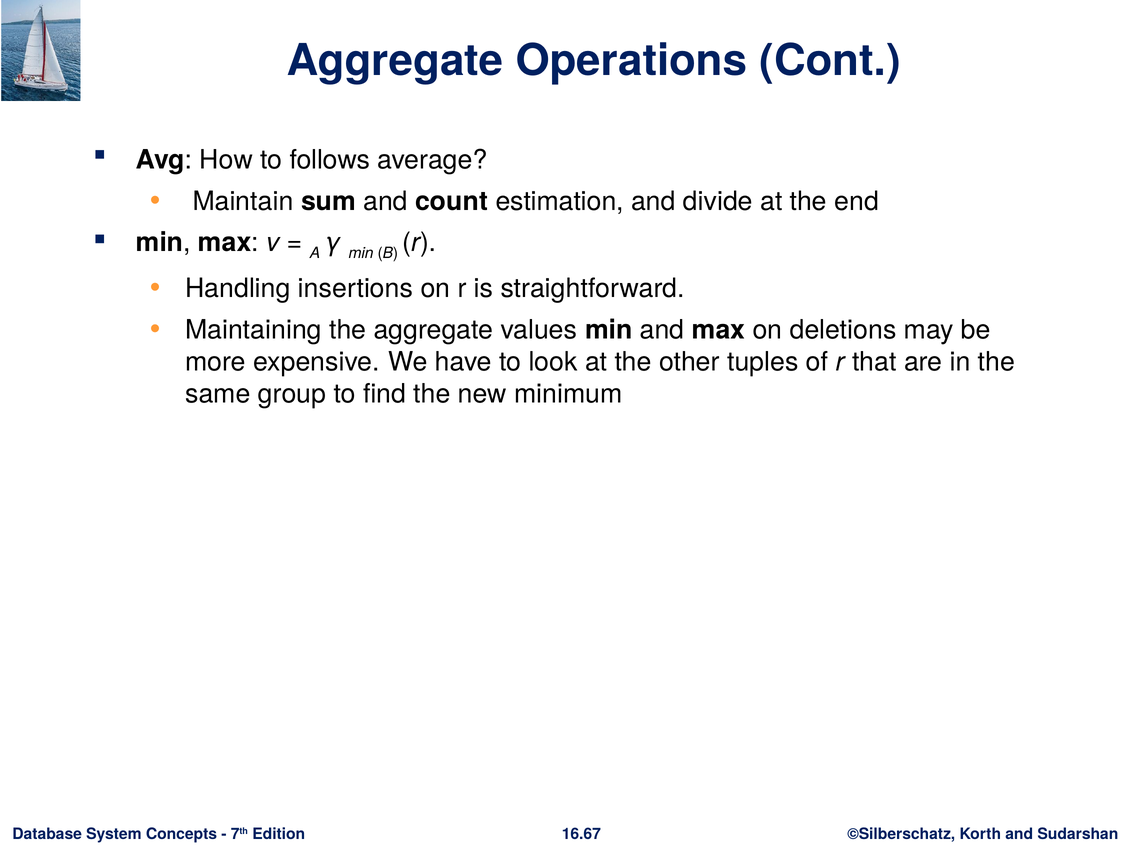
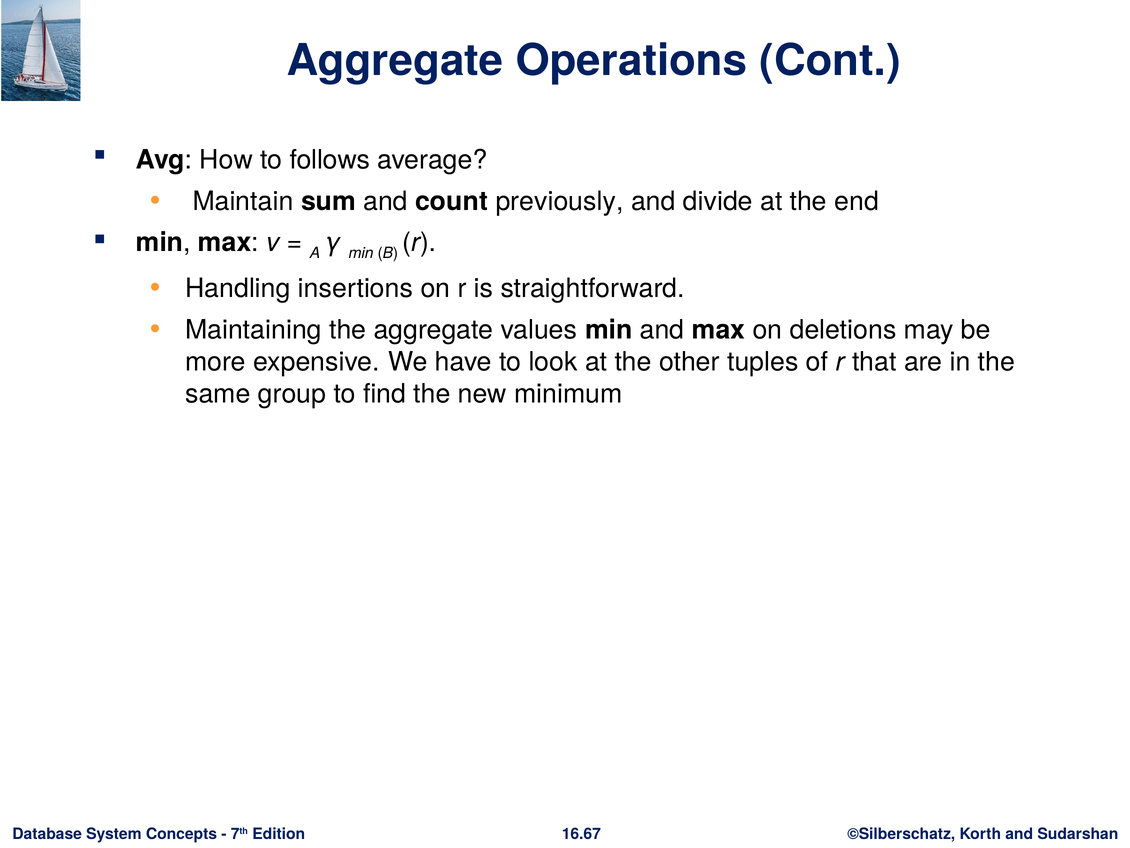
estimation: estimation -> previously
